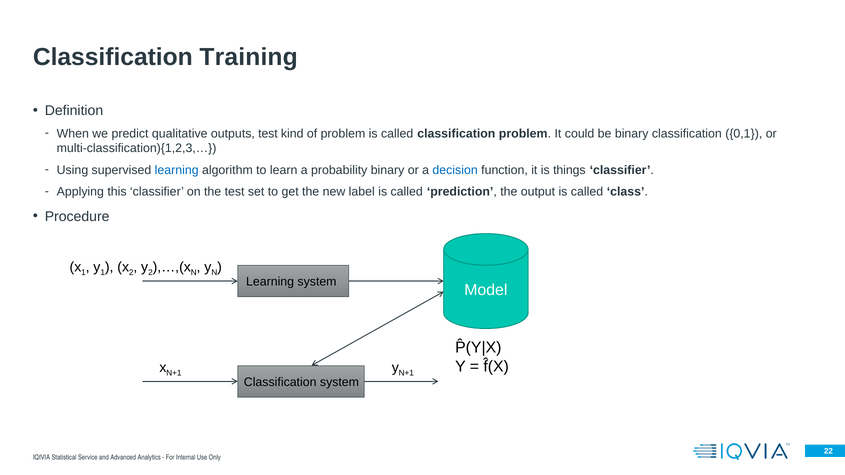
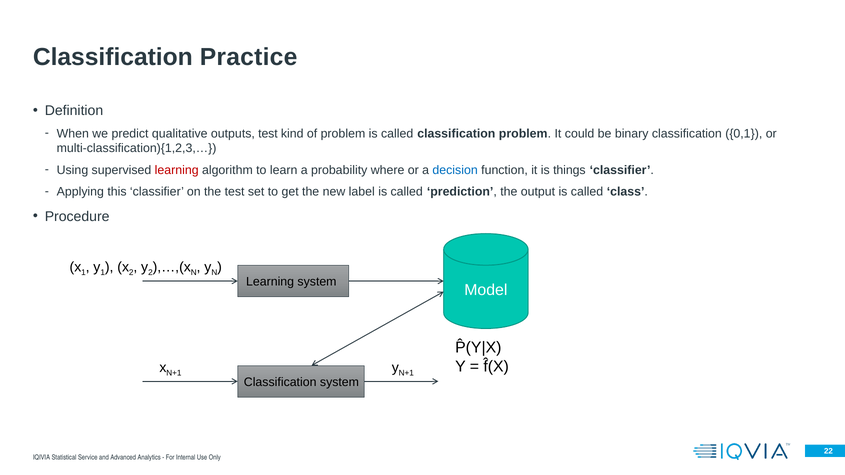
Training: Training -> Practice
learning at (177, 170) colour: blue -> red
probability binary: binary -> where
